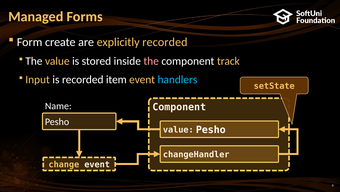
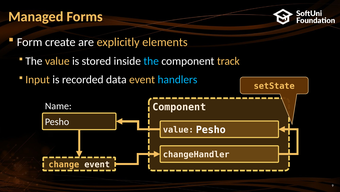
explicitly recorded: recorded -> elements
the at (151, 61) colour: pink -> light blue
item: item -> data
